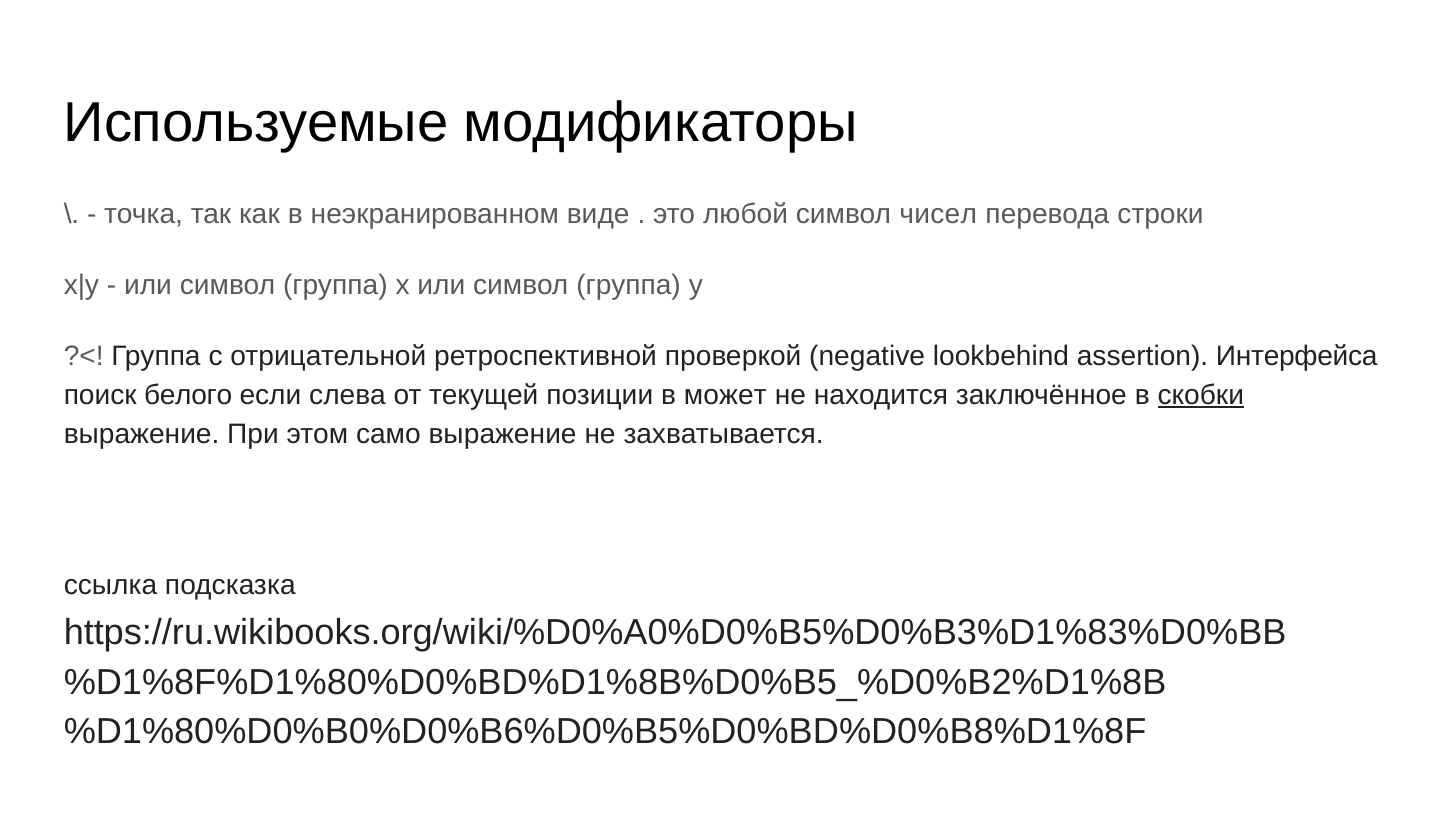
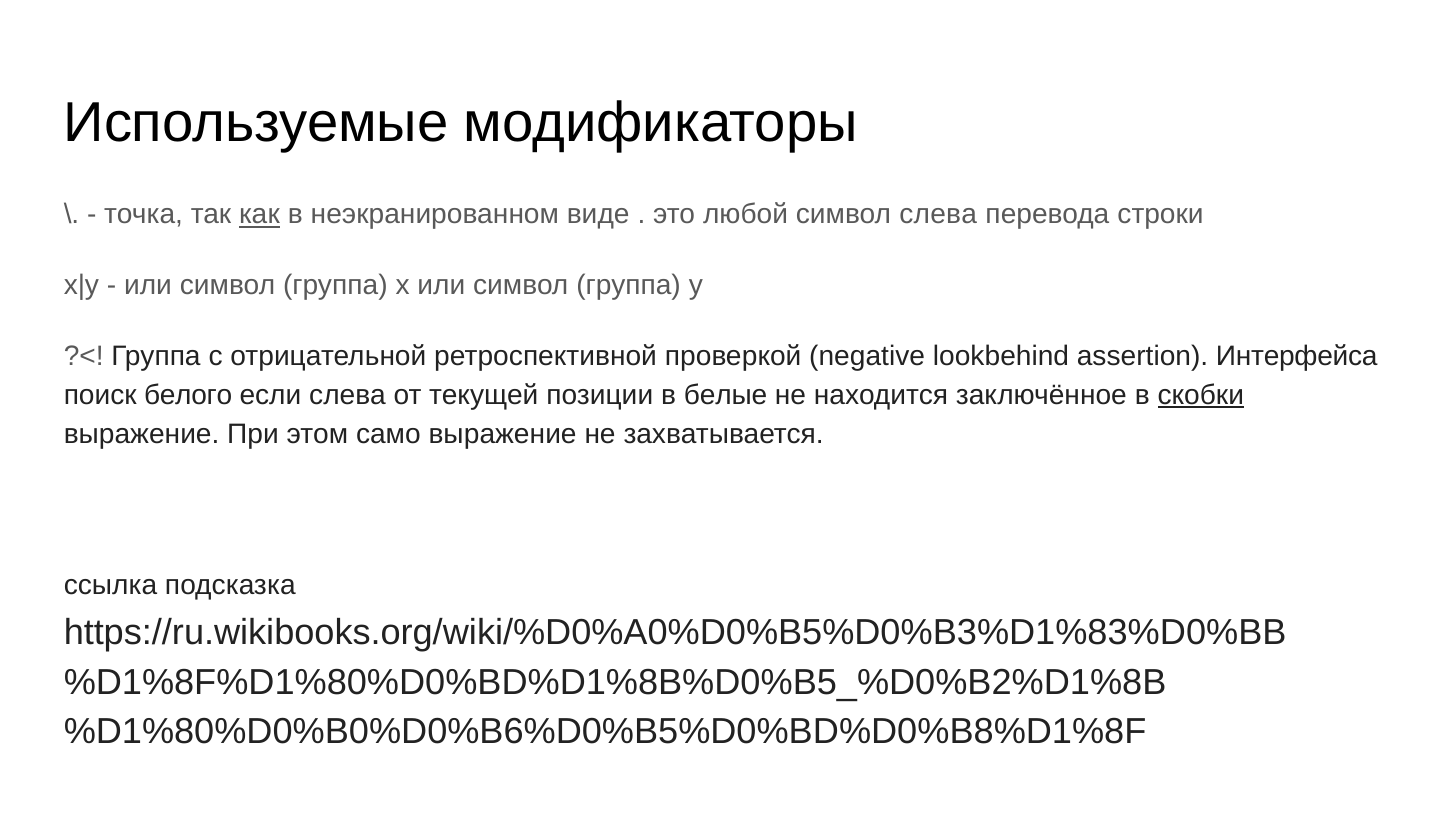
как underline: none -> present
символ чисел: чисел -> слева
может: может -> белые
